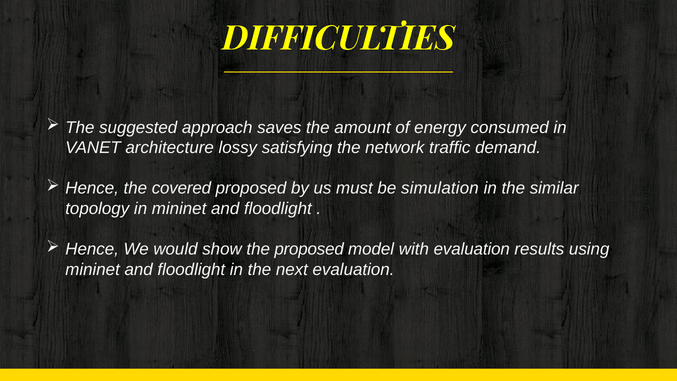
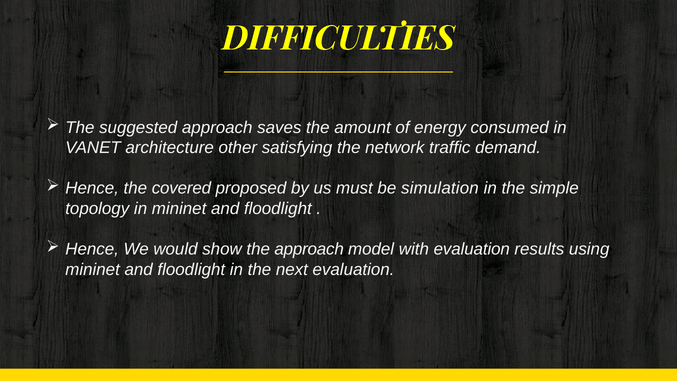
lossy: lossy -> other
similar: similar -> simple
the proposed: proposed -> approach
